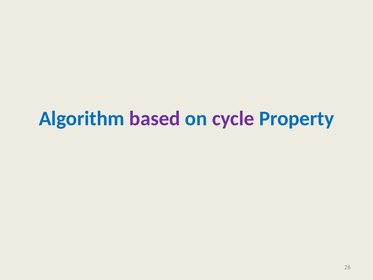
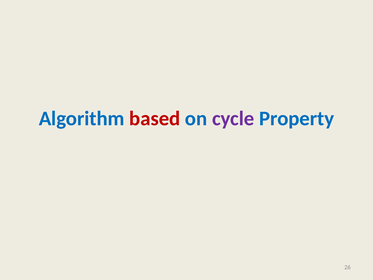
based colour: purple -> red
